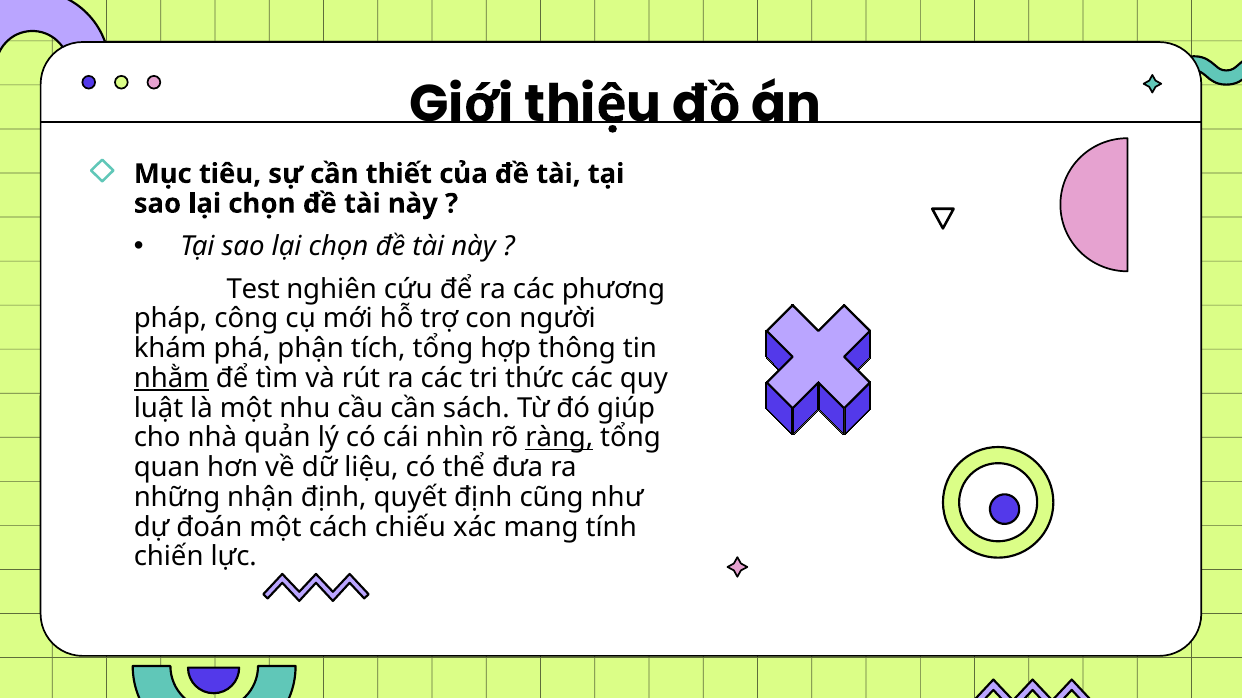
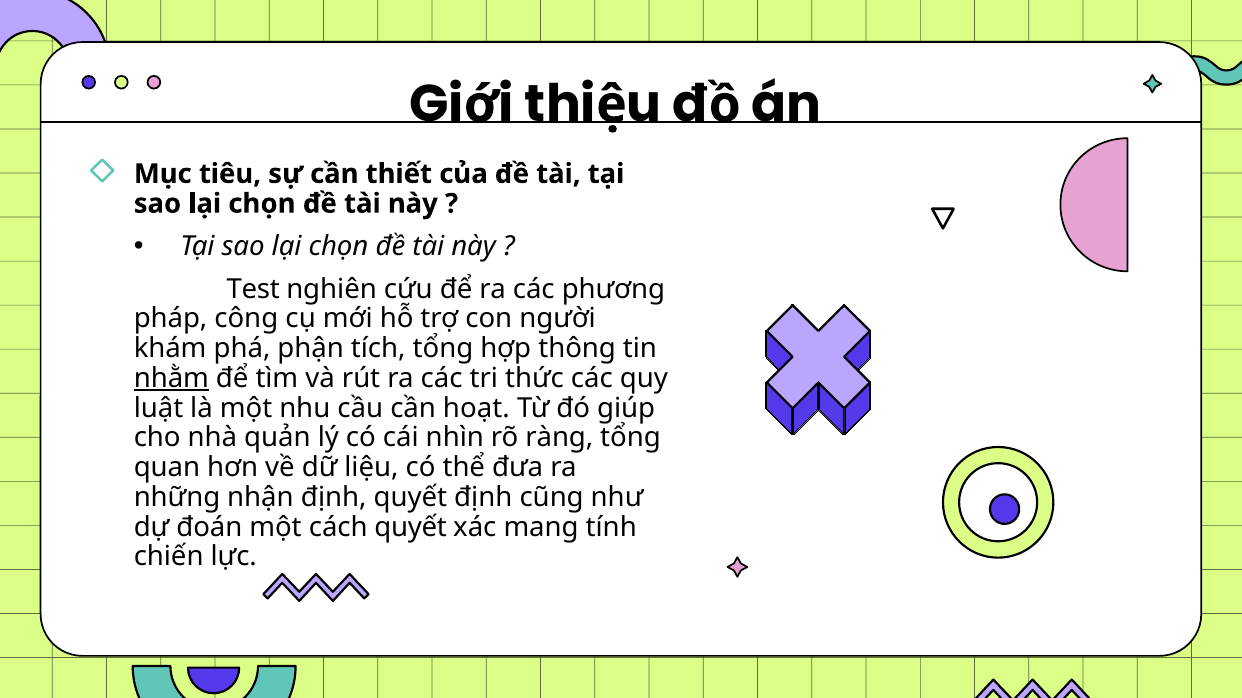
sách: sách -> hoạt
ràng underline: present -> none
cách chiếu: chiếu -> quyết
